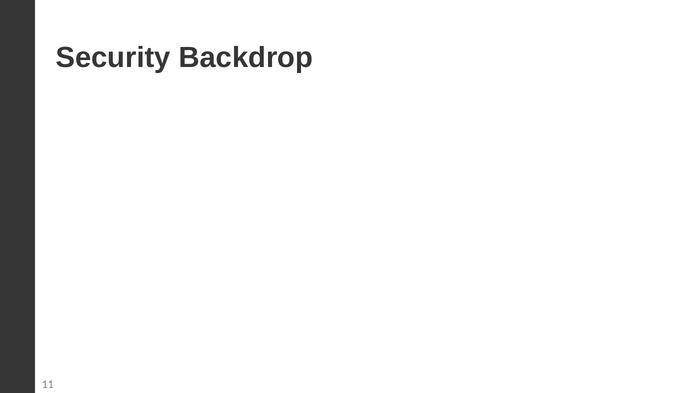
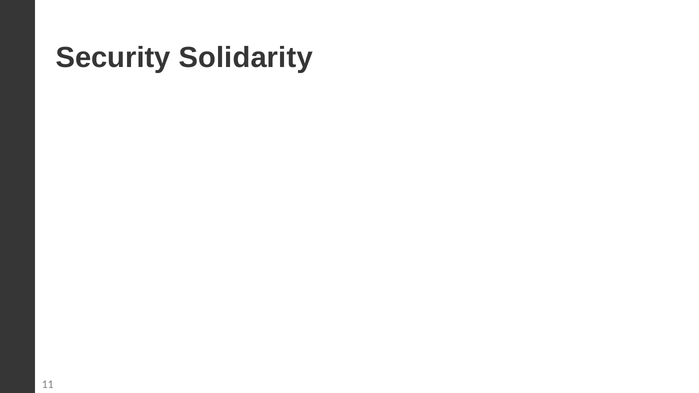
Backdrop: Backdrop -> Solidarity
